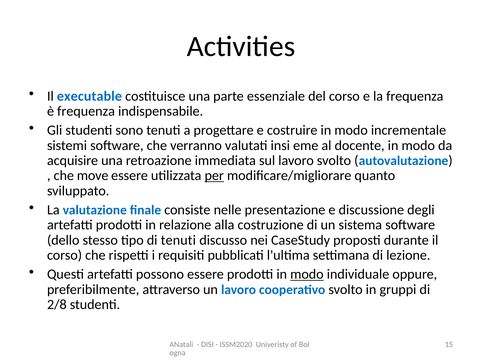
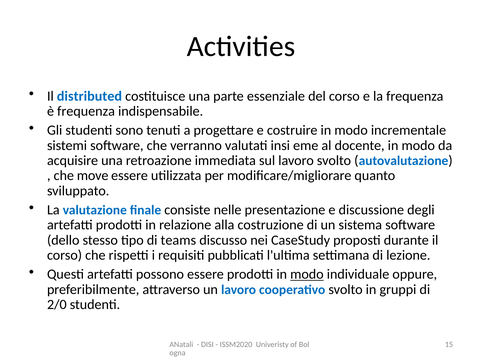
executable: executable -> distributed
per underline: present -> none
di tenuti: tenuti -> teams
2/8: 2/8 -> 2/0
